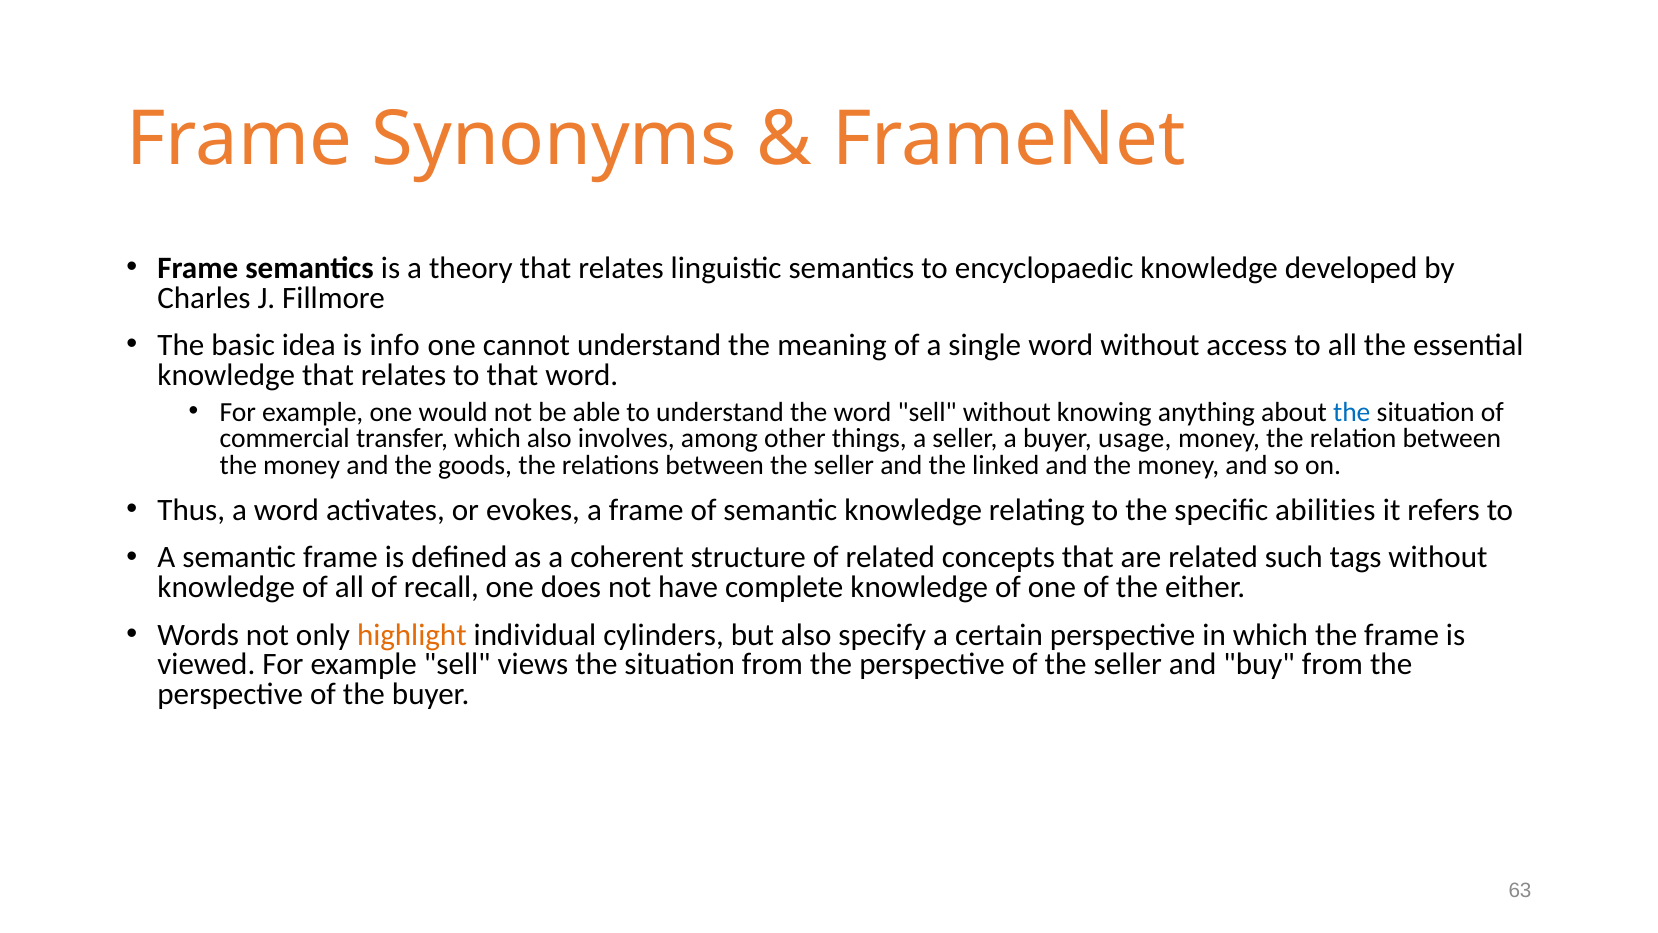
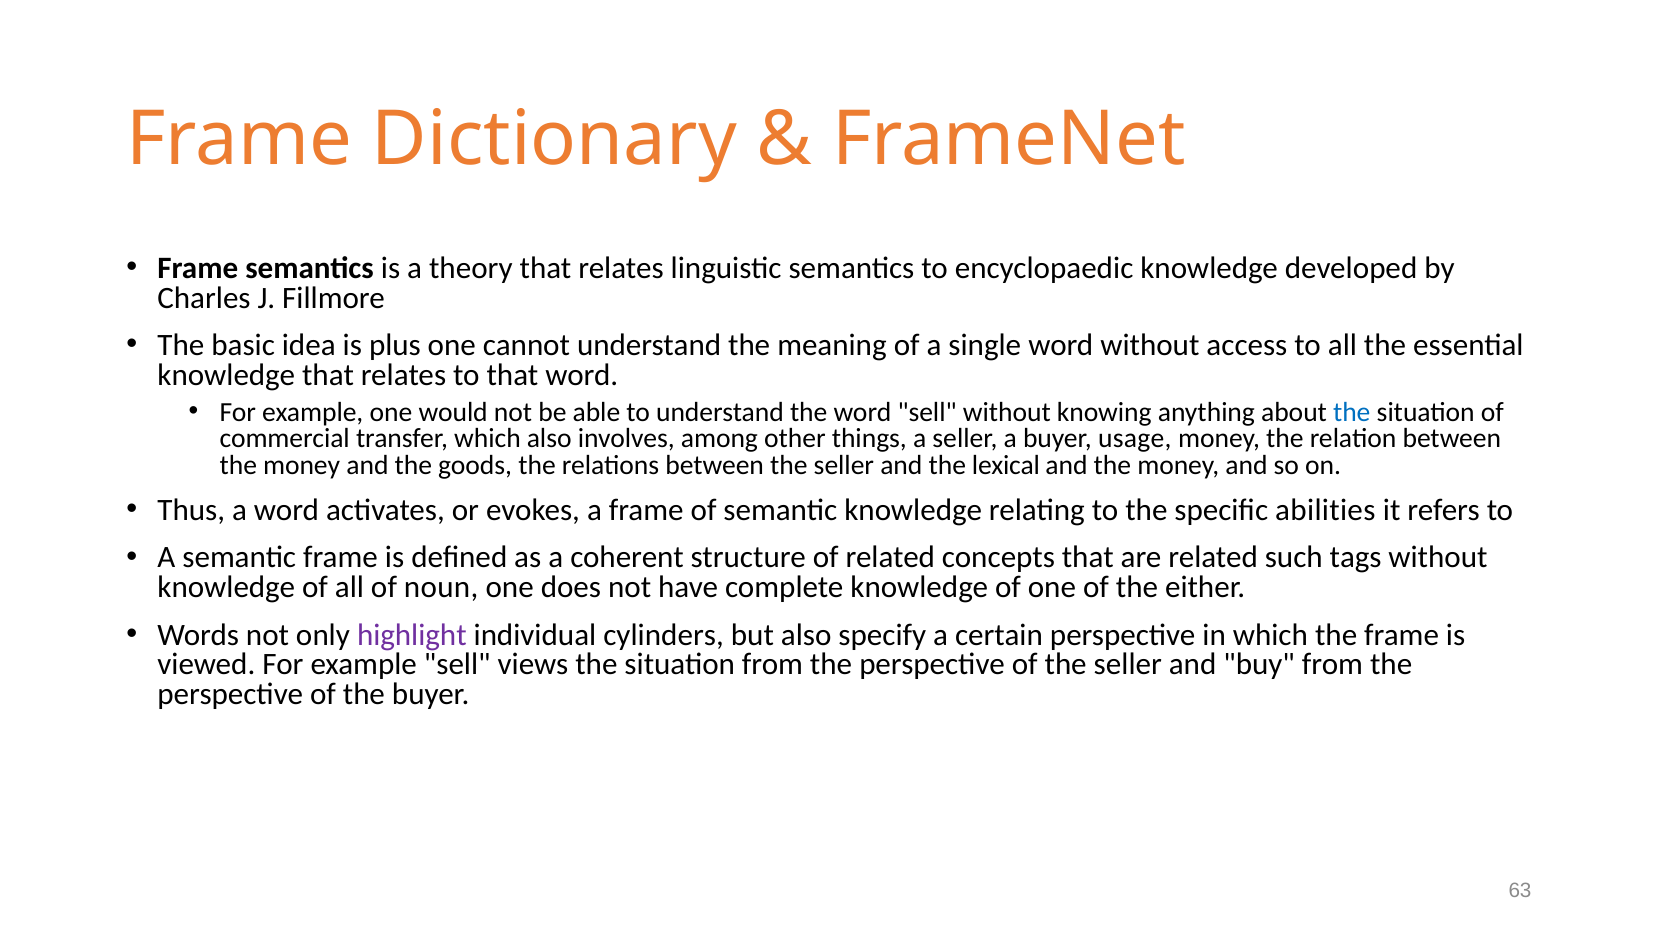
Synonyms: Synonyms -> Dictionary
info: info -> plus
linked: linked -> lexical
recall: recall -> noun
highlight colour: orange -> purple
